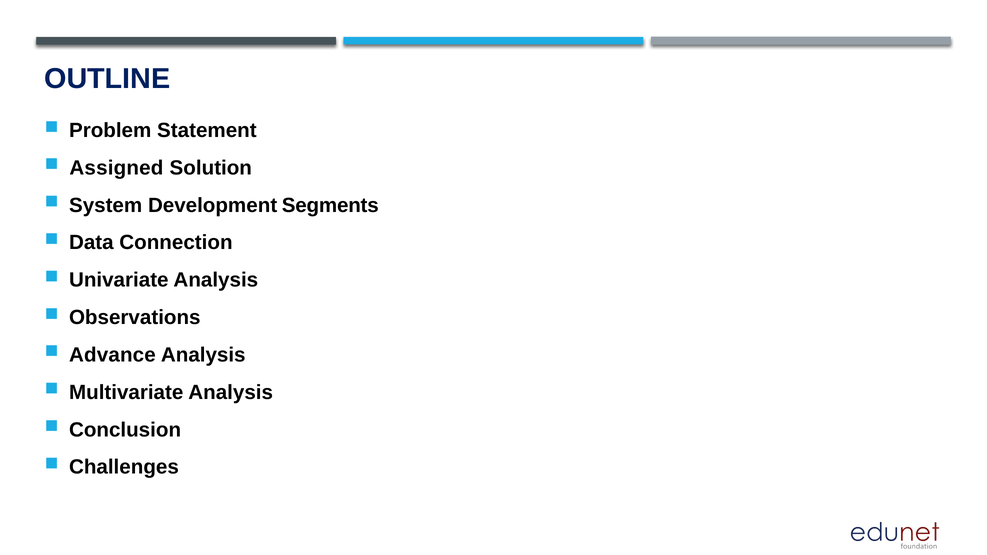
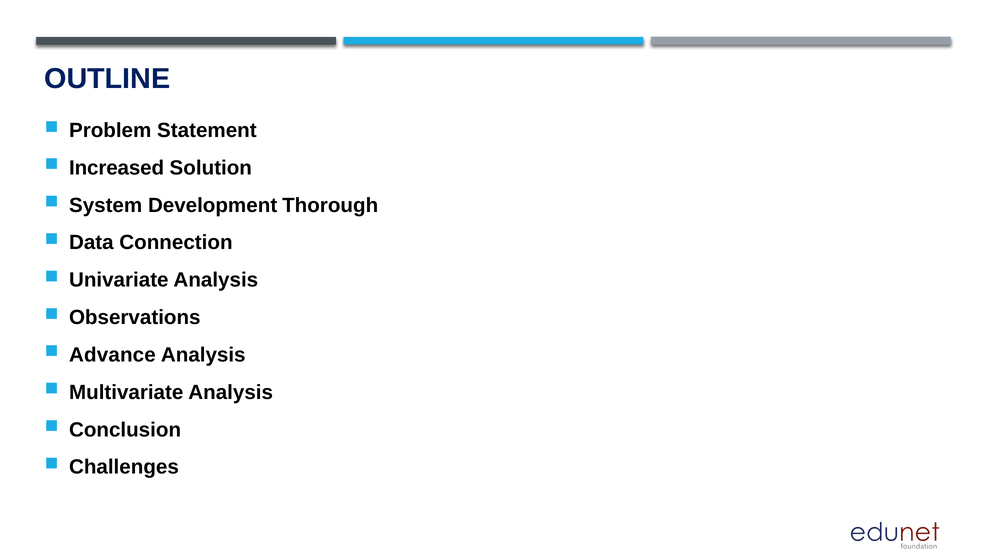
Assigned: Assigned -> Increased
Segments: Segments -> Thorough
